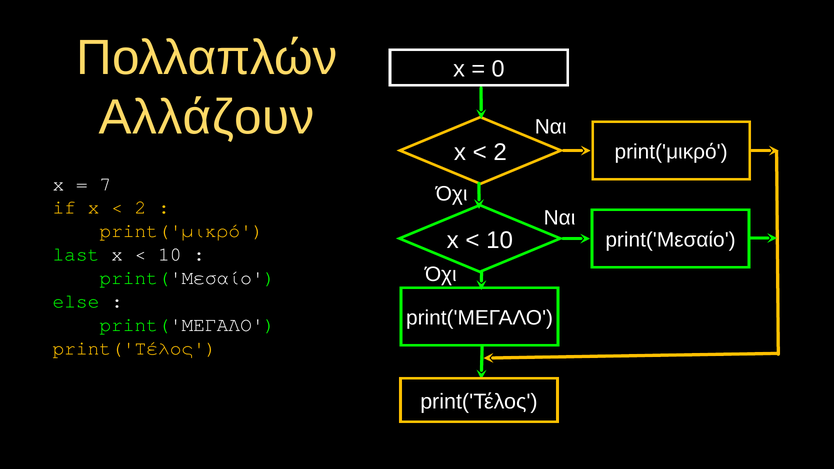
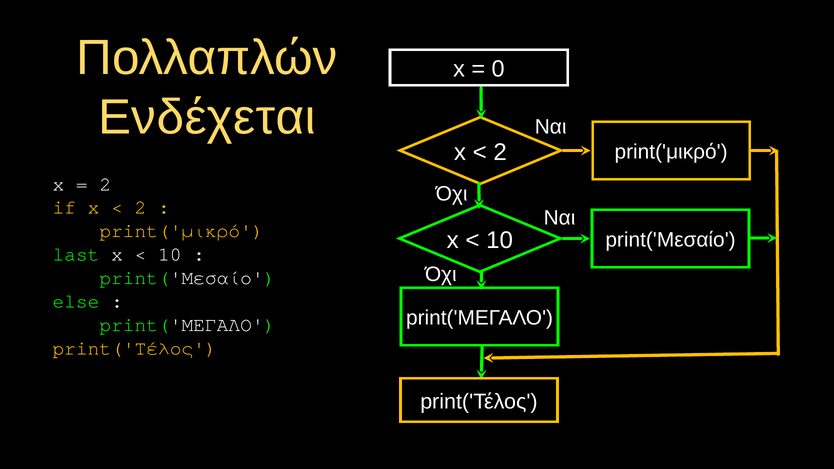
Αλλάζουν: Αλλάζουν -> Ενδέχεται
7 at (105, 184): 7 -> 2
